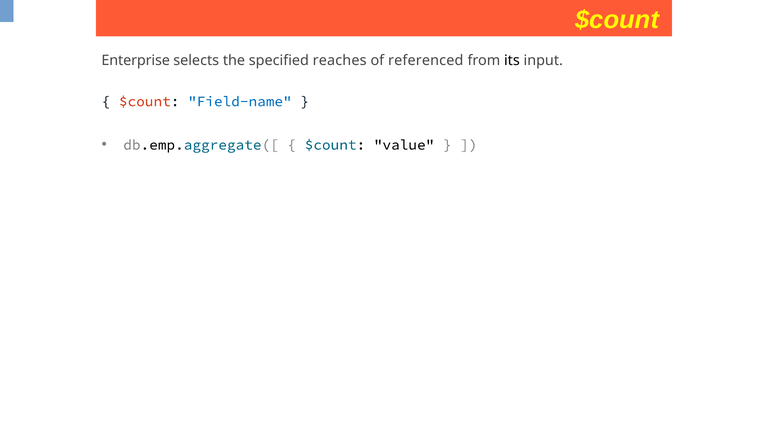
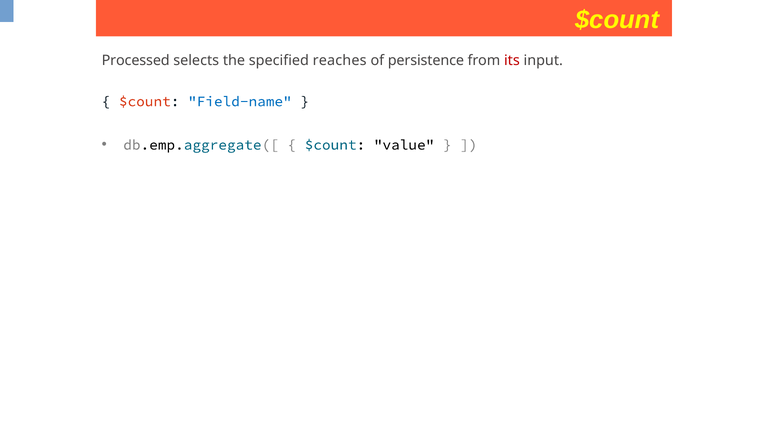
Enterprise: Enterprise -> Processed
referenced: referenced -> persistence
its colour: black -> red
